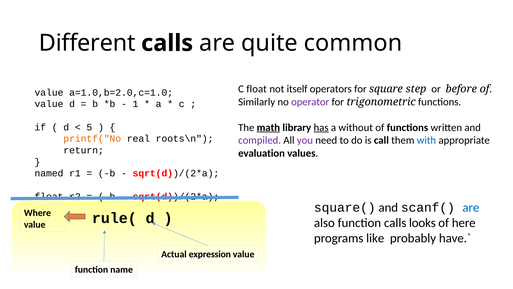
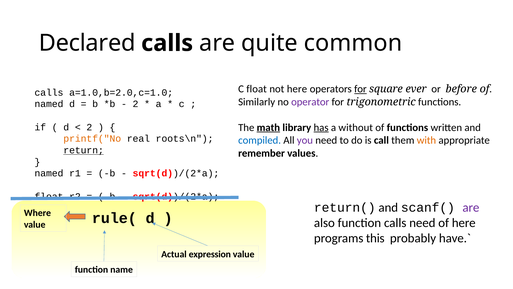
Different: Different -> Declared
not itself: itself -> here
for at (360, 89) underline: none -> present
step: step -> ever
value at (49, 92): value -> calls
value at (49, 104): value -> named
1 at (136, 104): 1 -> 2
5 at (89, 127): 5 -> 2
compiled colour: purple -> blue
with colour: blue -> orange
return underline: none -> present
evaluation: evaluation -> remember
square(: square( -> return(
are at (471, 207) colour: blue -> purple
calls looks: looks -> need
like: like -> this
